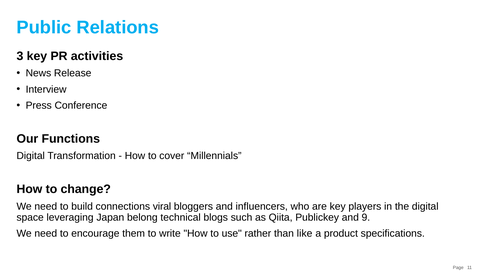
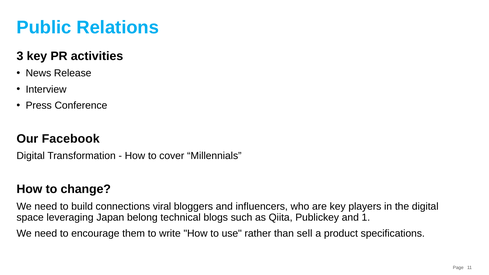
Functions: Functions -> Facebook
9: 9 -> 1
like: like -> sell
